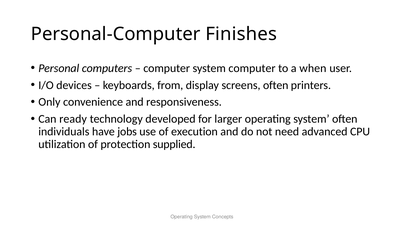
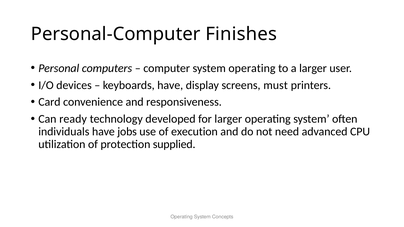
system computer: computer -> operating
a when: when -> larger
keyboards from: from -> have
screens often: often -> must
Only: Only -> Card
